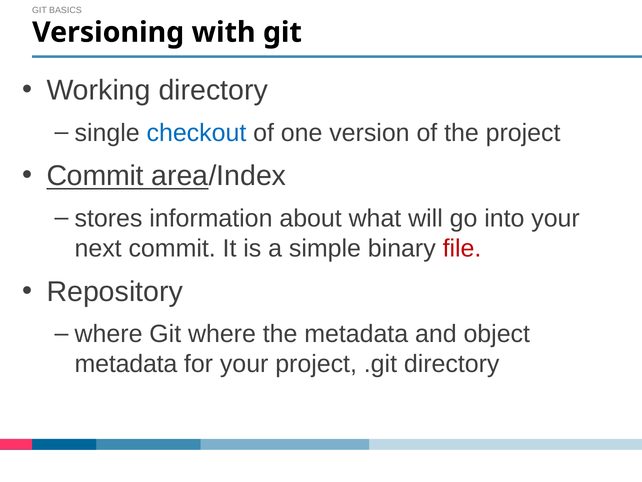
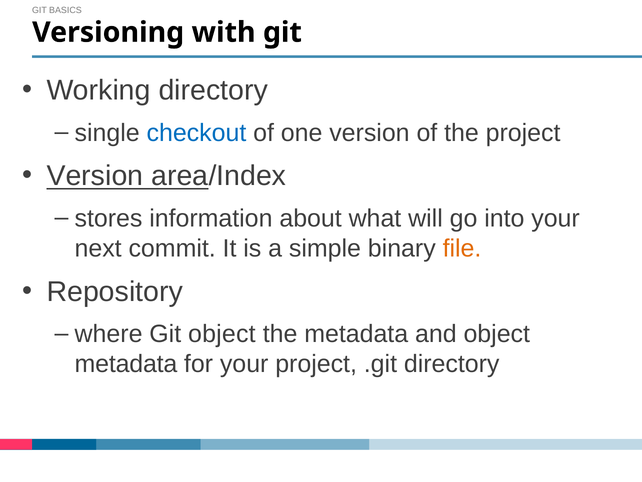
Commit at (95, 176): Commit -> Version
file colour: red -> orange
Git where: where -> object
